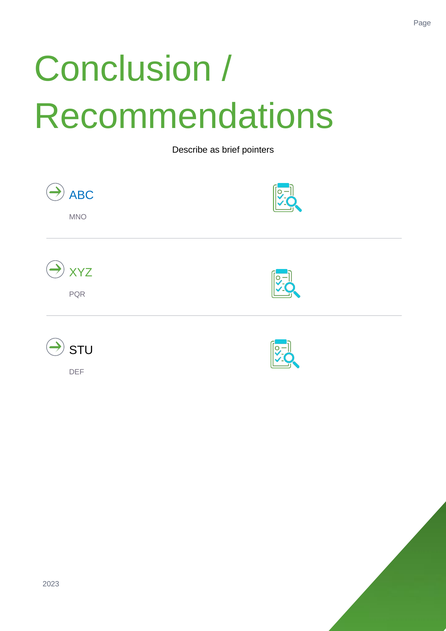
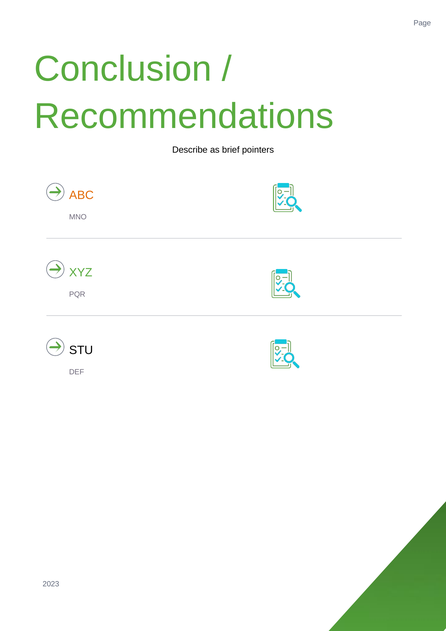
ABC colour: blue -> orange
